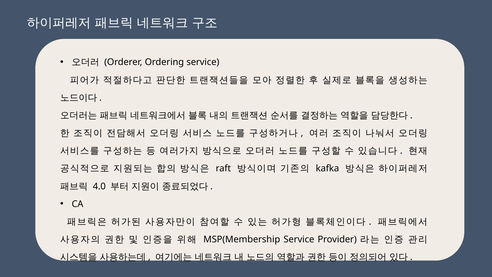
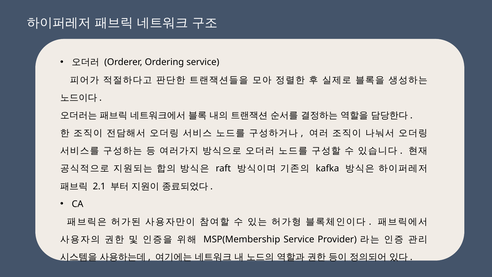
4.0: 4.0 -> 2.1
